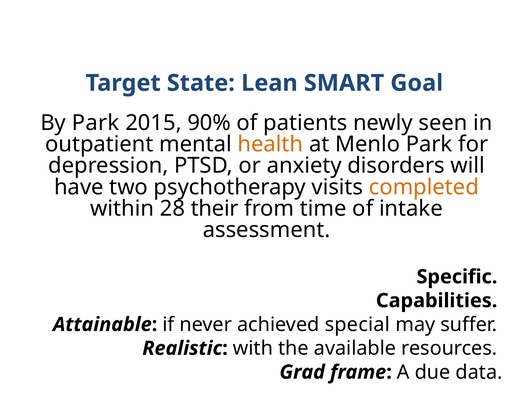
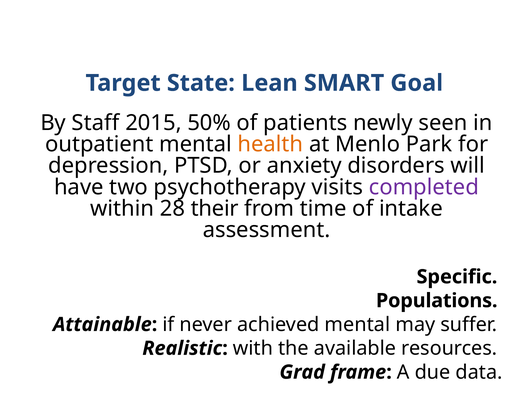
By Park: Park -> Staff
90%: 90% -> 50%
completed colour: orange -> purple
Capabilities: Capabilities -> Populations
achieved special: special -> mental
